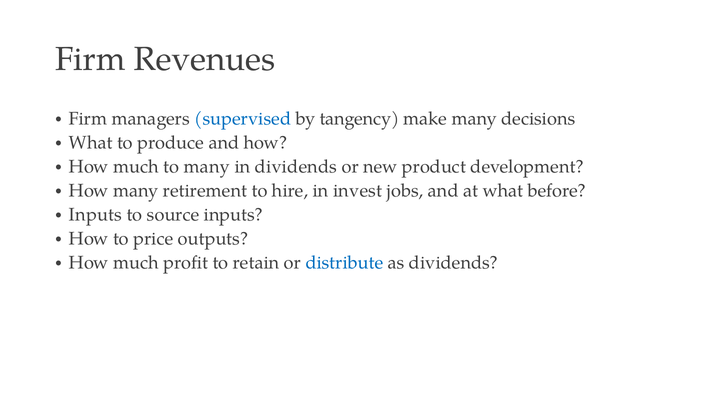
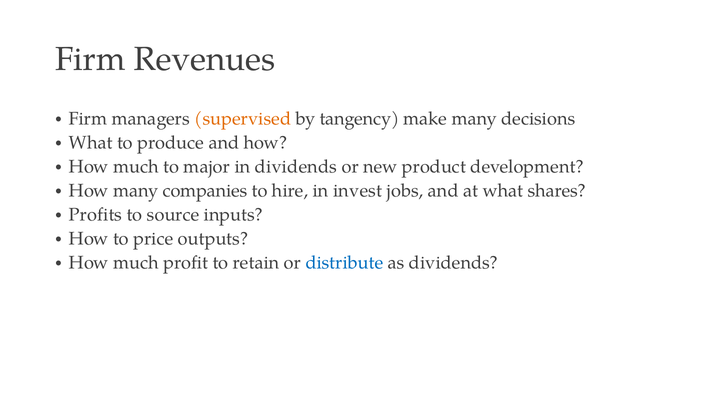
supervised colour: blue -> orange
to many: many -> major
retirement: retirement -> companies
before: before -> shares
Inputs at (95, 215): Inputs -> Profits
